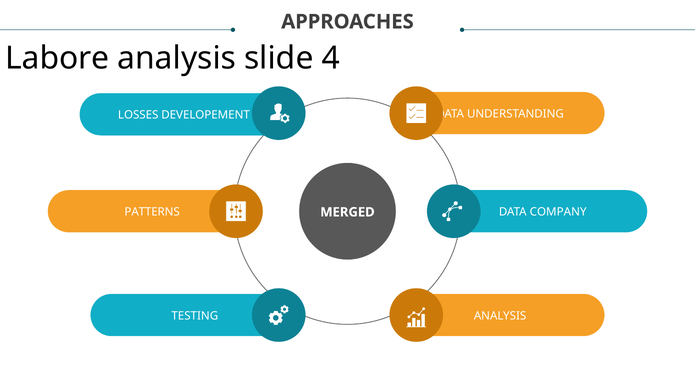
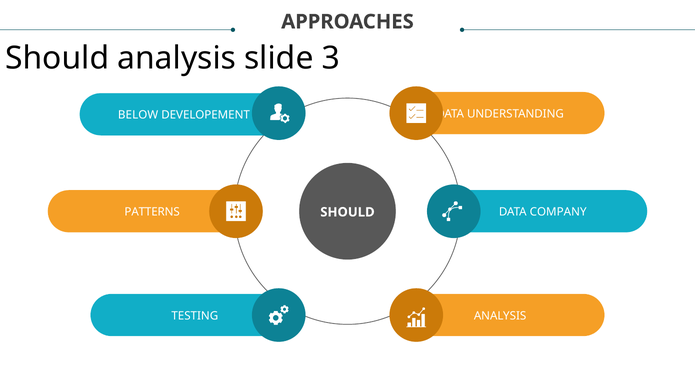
Labore at (57, 58): Labore -> Should
4: 4 -> 3
LOSSES: LOSSES -> BELOW
MERGED at (347, 212): MERGED -> SHOULD
